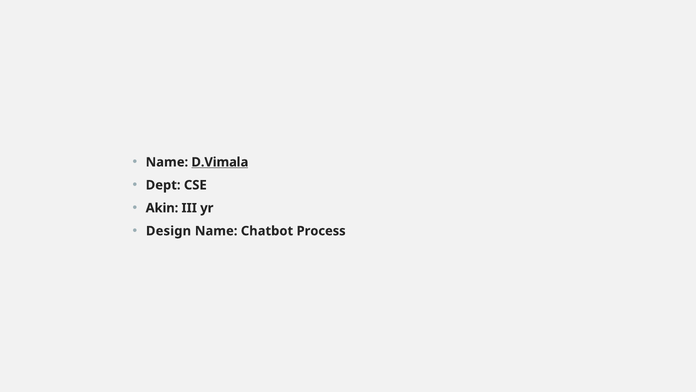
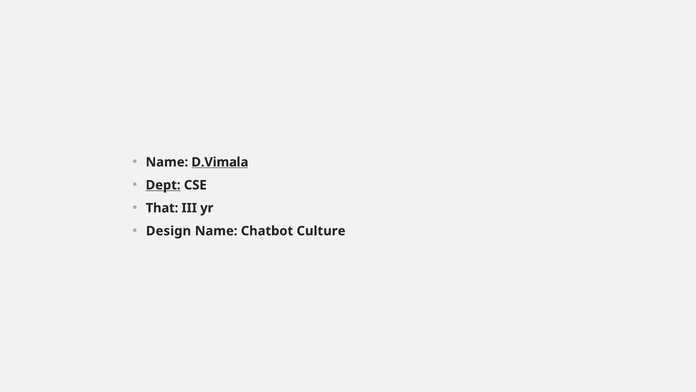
Dept underline: none -> present
Akin: Akin -> That
Process: Process -> Culture
